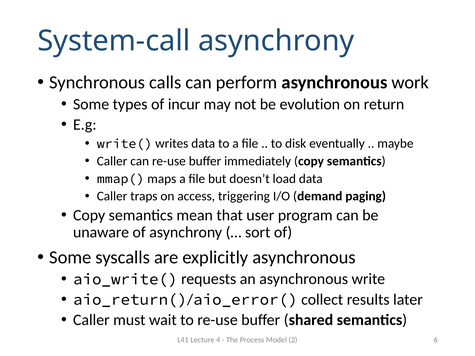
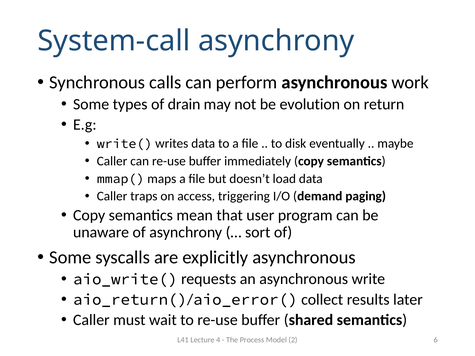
incur: incur -> drain
